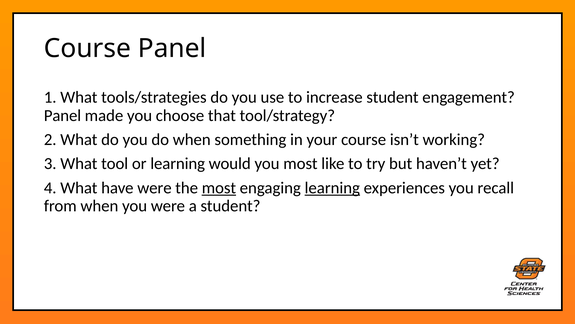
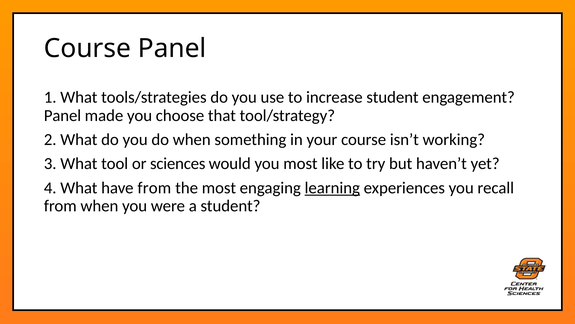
or learning: learning -> sciences
have were: were -> from
most at (219, 187) underline: present -> none
